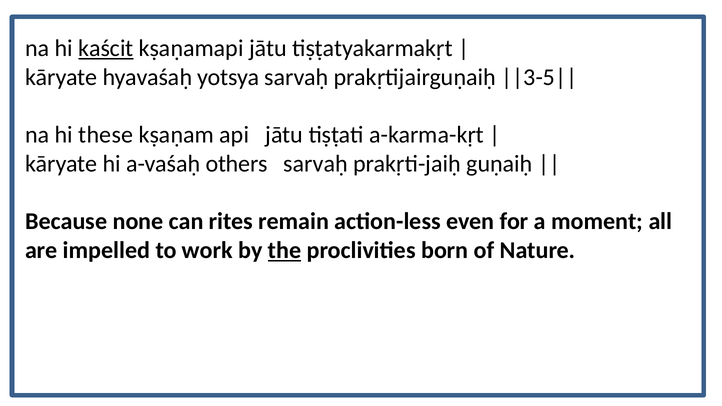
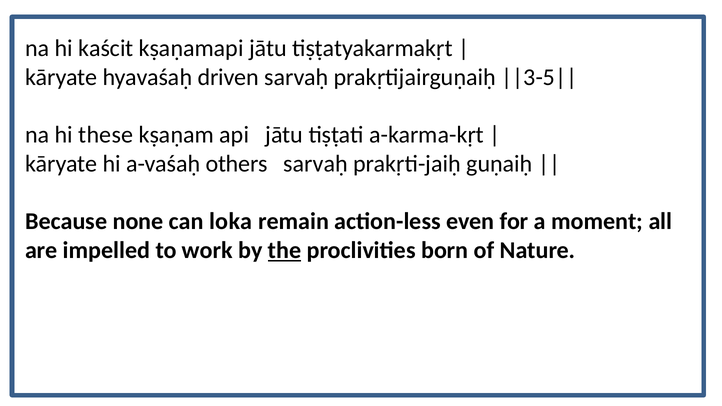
kaścit underline: present -> none
yotsya: yotsya -> driven
rites: rites -> loka
